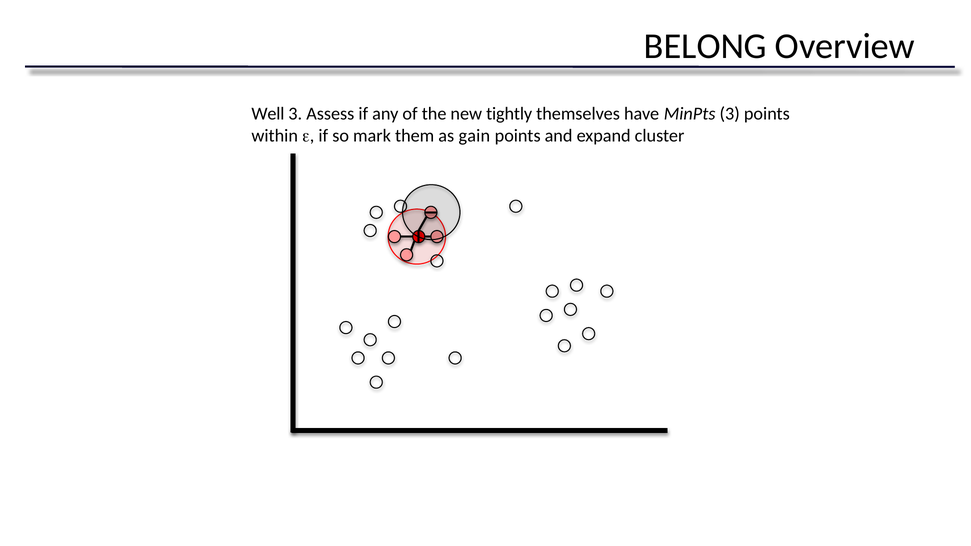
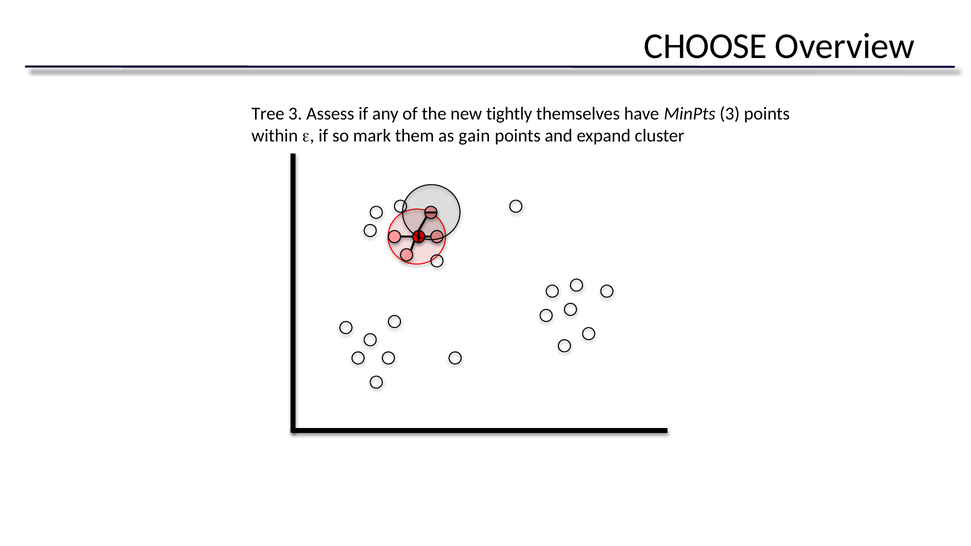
BELONG: BELONG -> CHOOSE
Well: Well -> Tree
